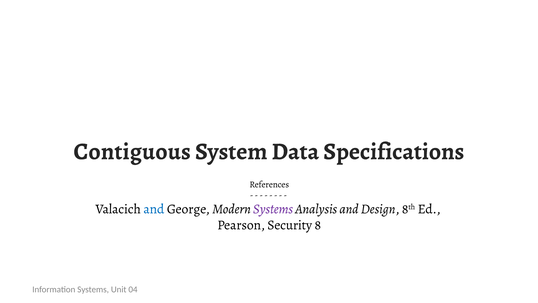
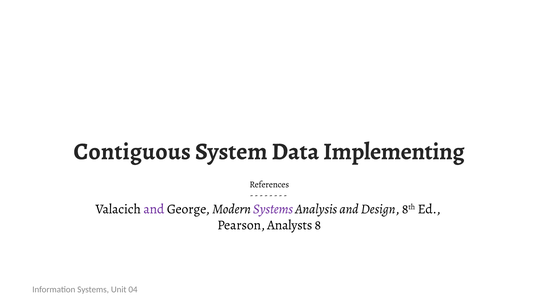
Specifications: Specifications -> Implementing
and at (154, 209) colour: blue -> purple
Security: Security -> Analysts
